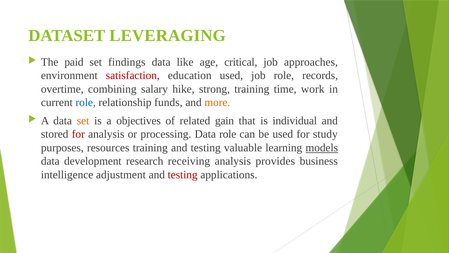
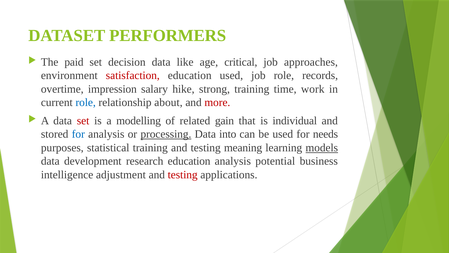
LEVERAGING: LEVERAGING -> PERFORMERS
findings: findings -> decision
combining: combining -> impression
funds: funds -> about
more colour: orange -> red
set at (83, 121) colour: orange -> red
objectives: objectives -> modelling
for at (78, 134) colour: red -> blue
processing underline: none -> present
Data role: role -> into
study: study -> needs
resources: resources -> statistical
valuable: valuable -> meaning
research receiving: receiving -> education
provides: provides -> potential
